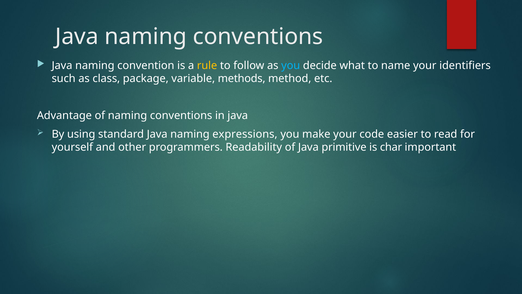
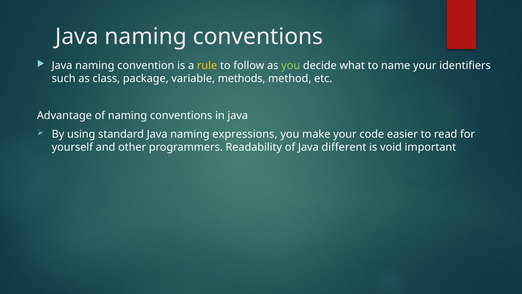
you at (291, 65) colour: light blue -> light green
primitive: primitive -> different
char: char -> void
